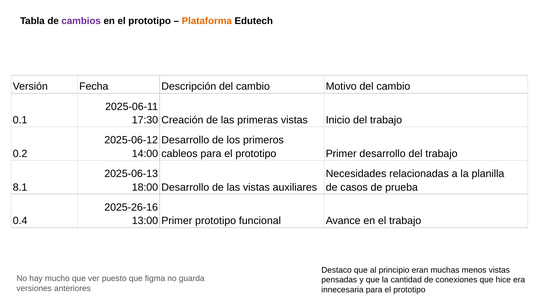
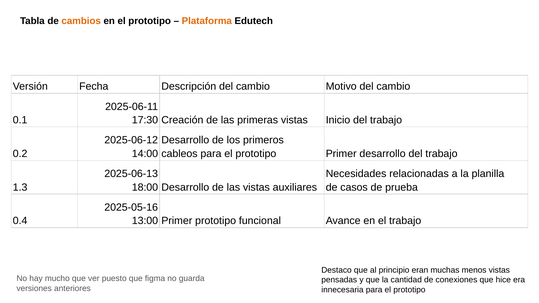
cambios colour: purple -> orange
8.1: 8.1 -> 1.3
2025-26-16: 2025-26-16 -> 2025-05-16
